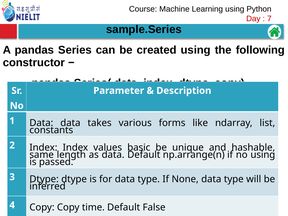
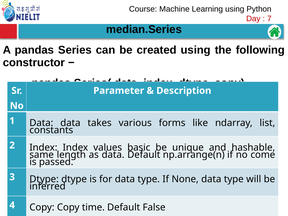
sample.Series: sample.Series -> median.Series
no using: using -> come
